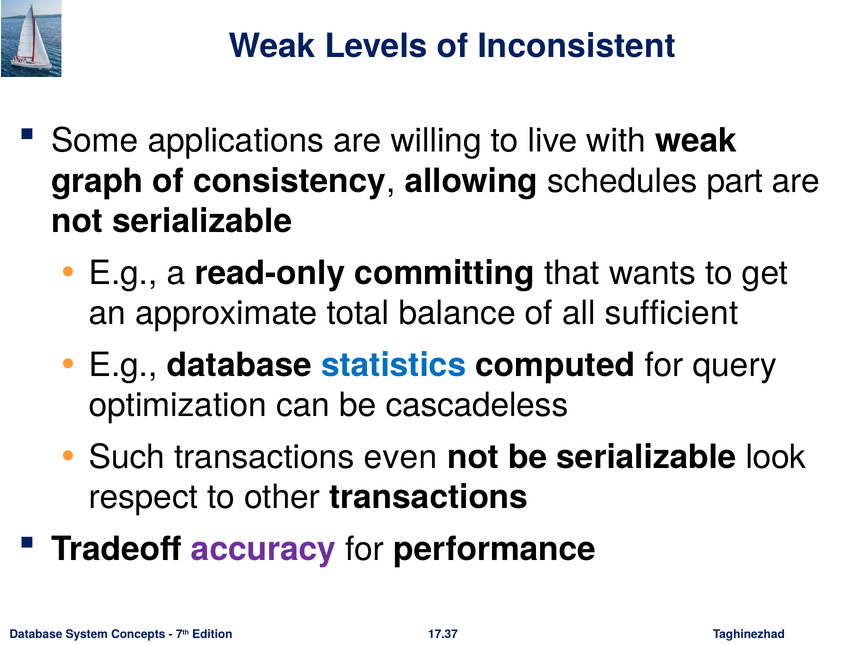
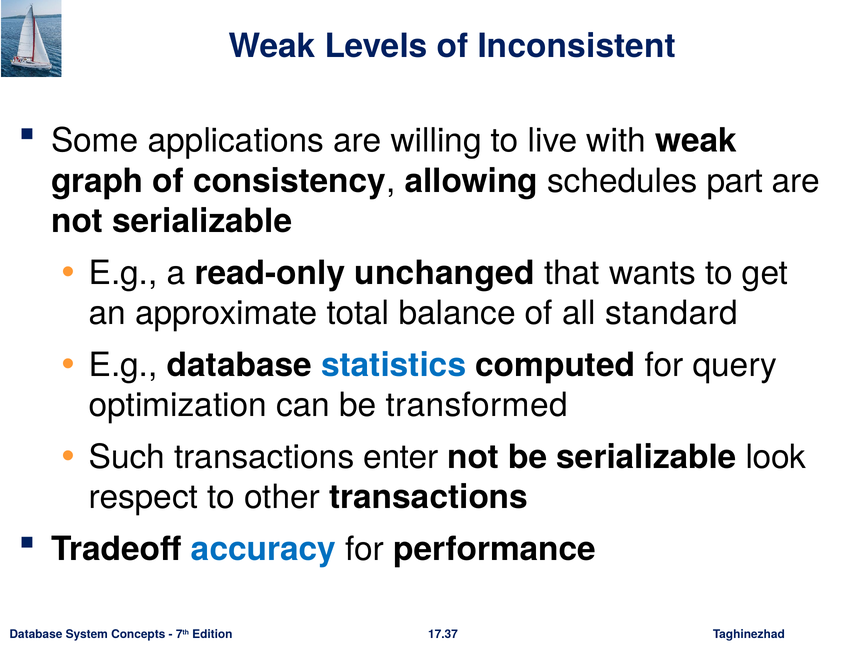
committing: committing -> unchanged
sufficient: sufficient -> standard
cascadeless: cascadeless -> transformed
even: even -> enter
accuracy colour: purple -> blue
